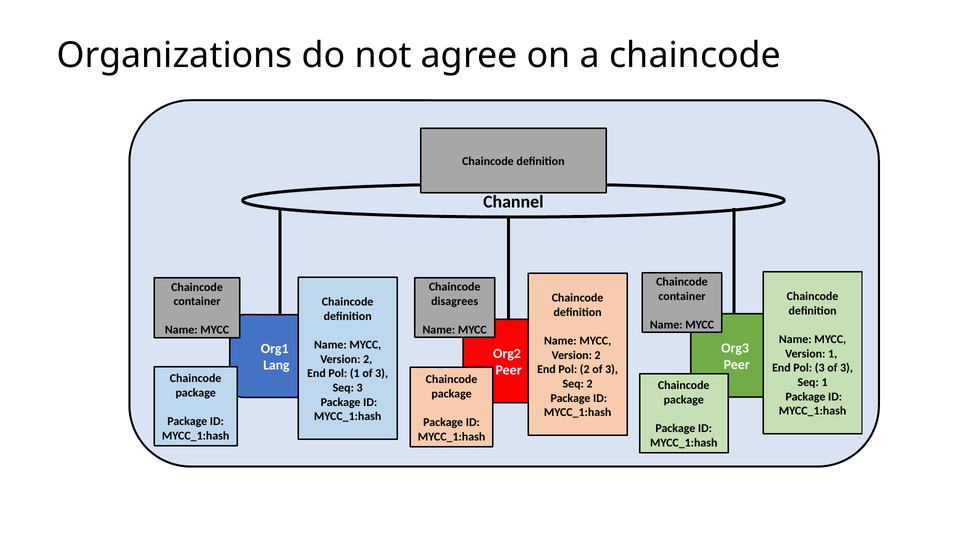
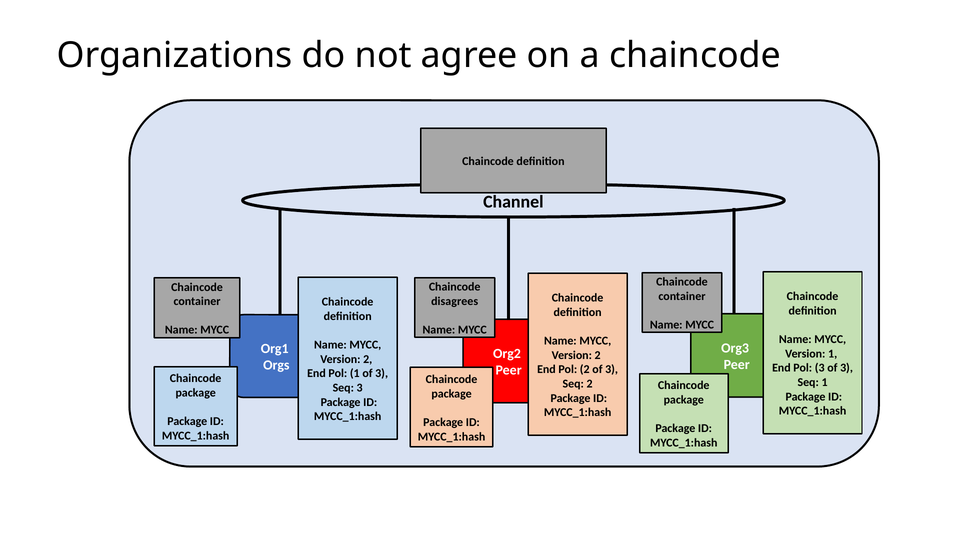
Lang: Lang -> Orgs
